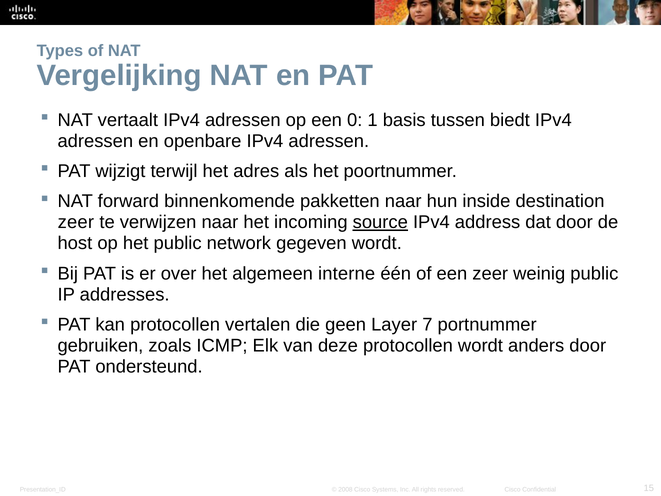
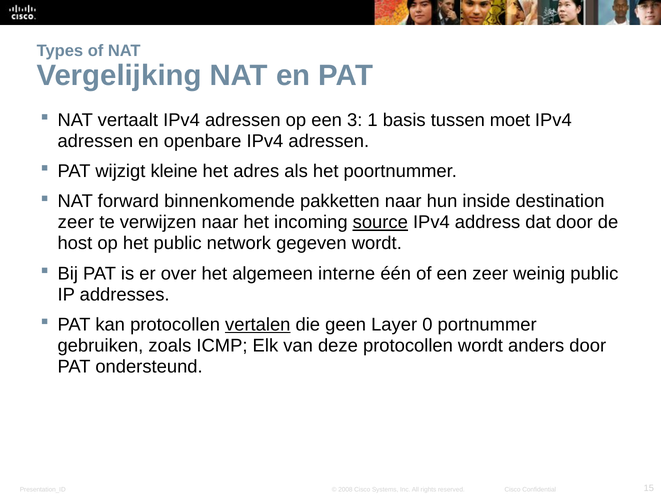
0: 0 -> 3
biedt: biedt -> moet
terwijl: terwijl -> kleine
vertalen underline: none -> present
7: 7 -> 0
